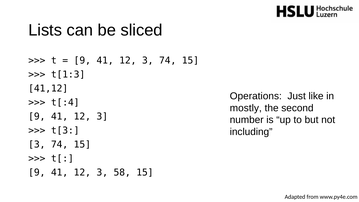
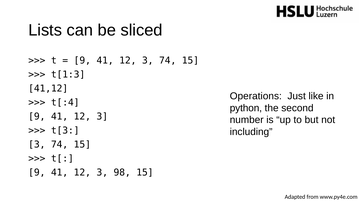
mostly: mostly -> python
58: 58 -> 98
